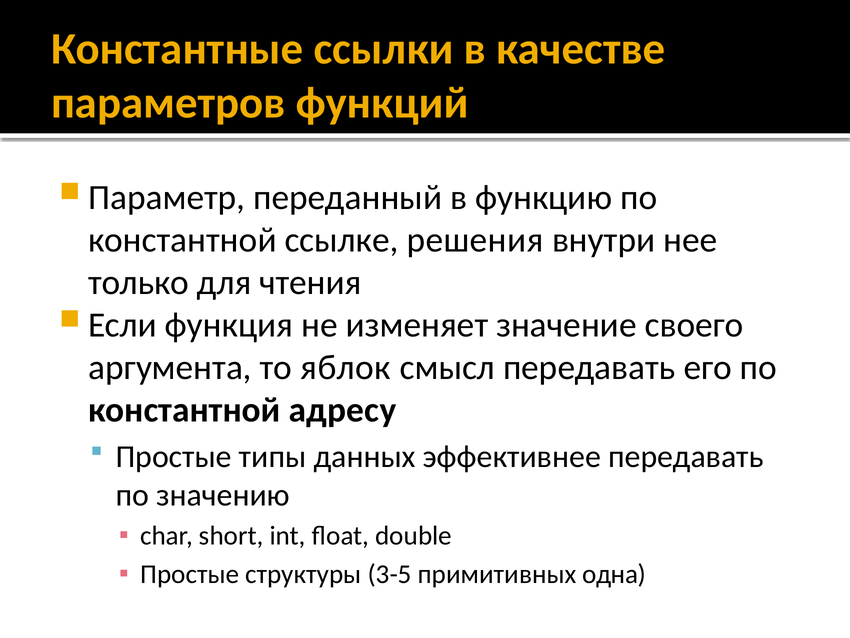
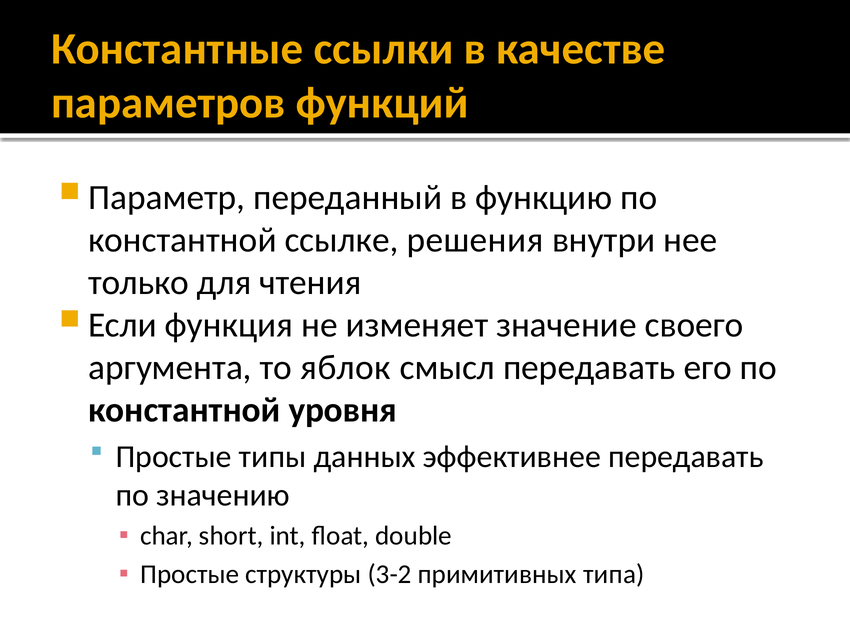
адресу: адресу -> уровня
3-5: 3-5 -> 3-2
одна: одна -> типа
